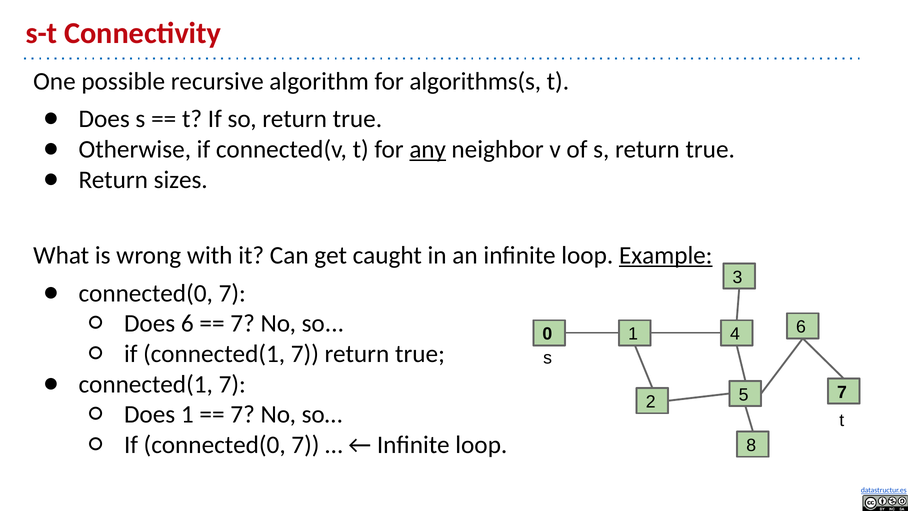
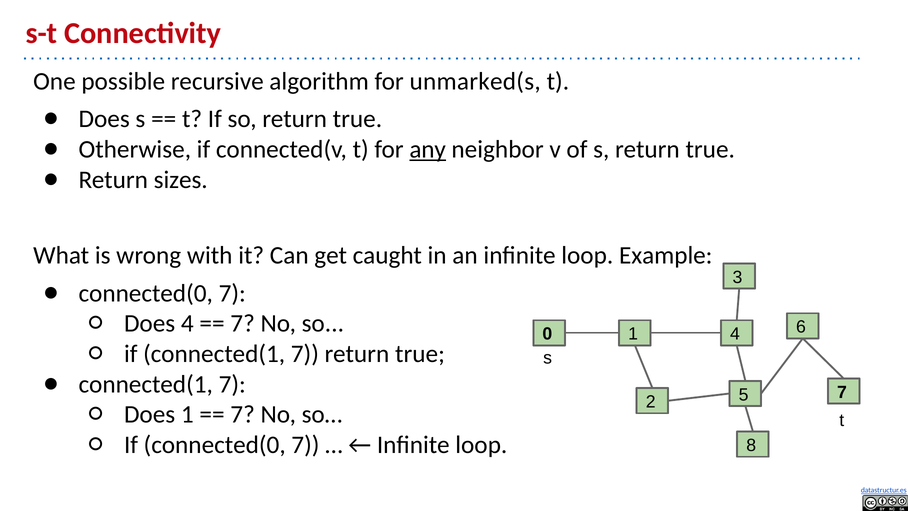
algorithms(s: algorithms(s -> unmarked(s
Example underline: present -> none
Does 6: 6 -> 4
